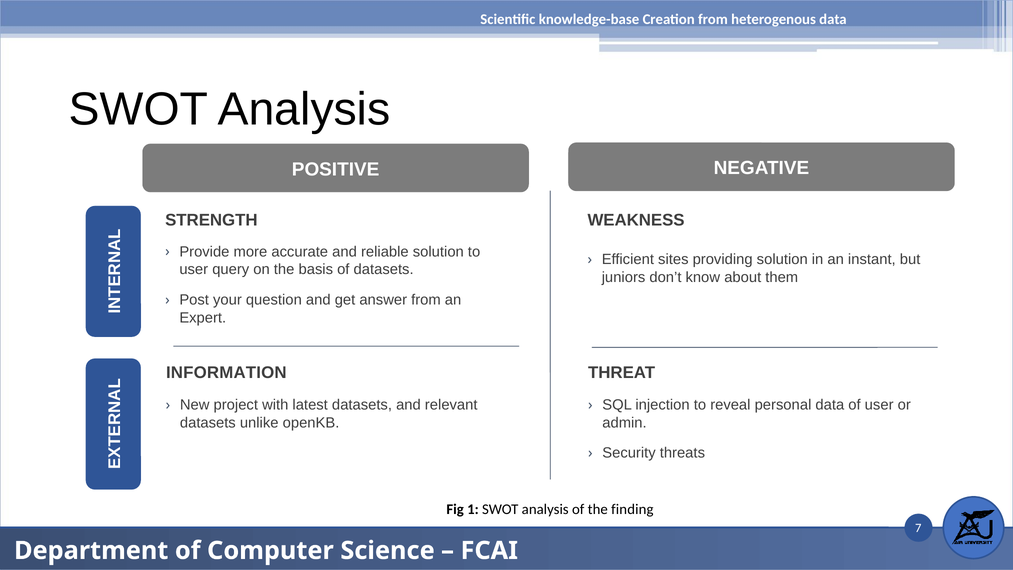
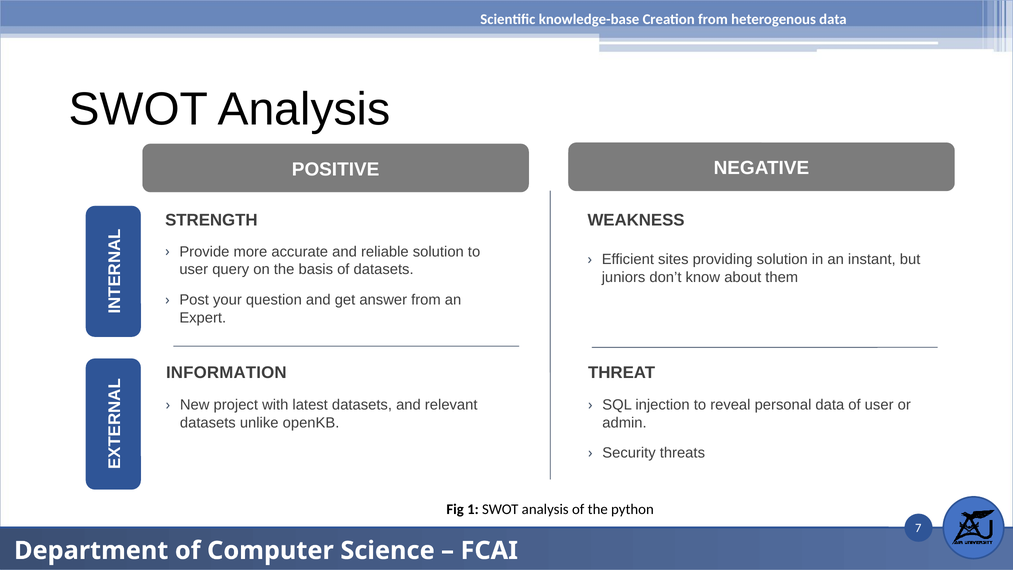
finding: finding -> python
